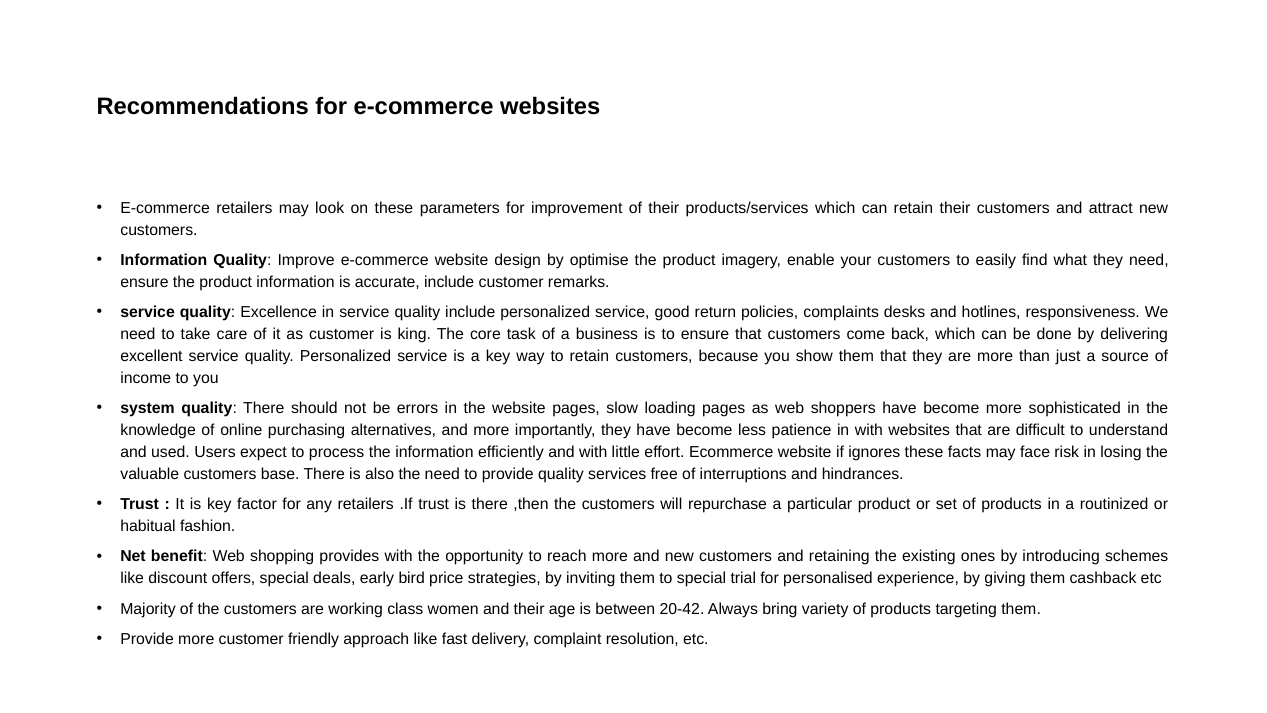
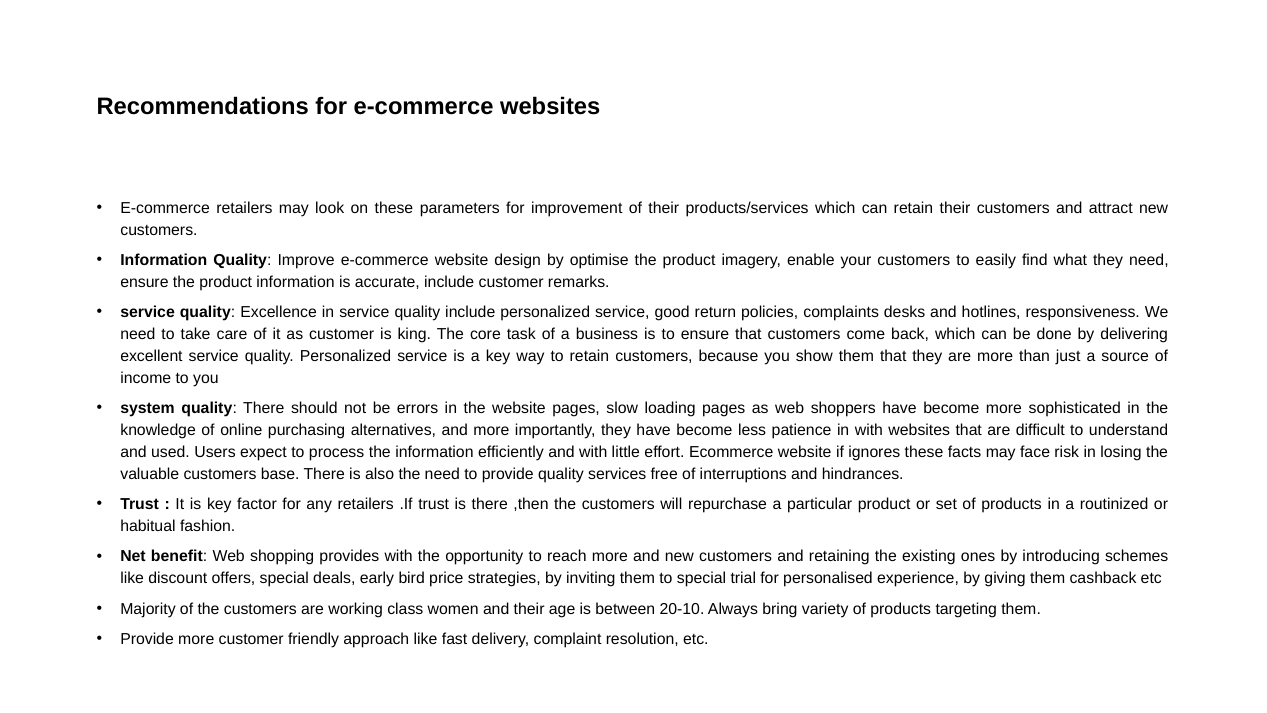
20-42: 20-42 -> 20-10
